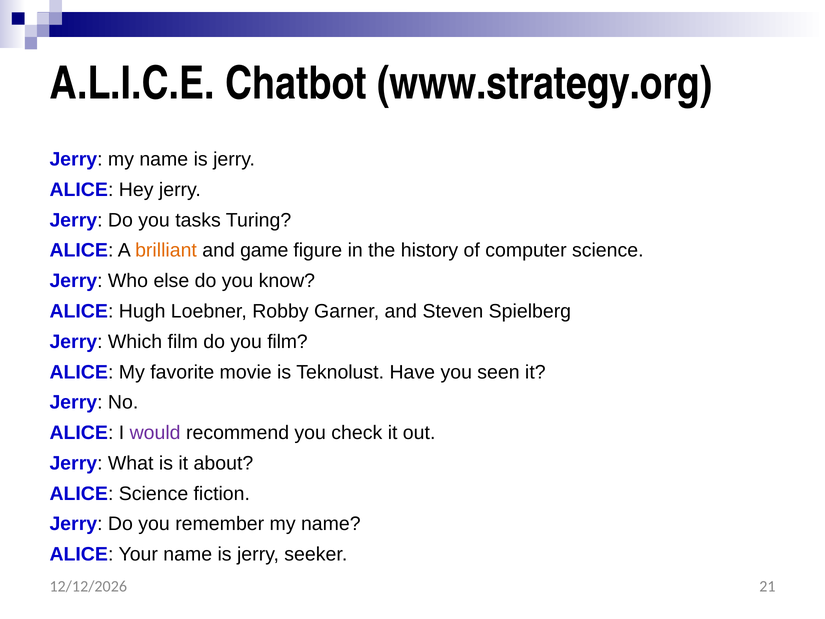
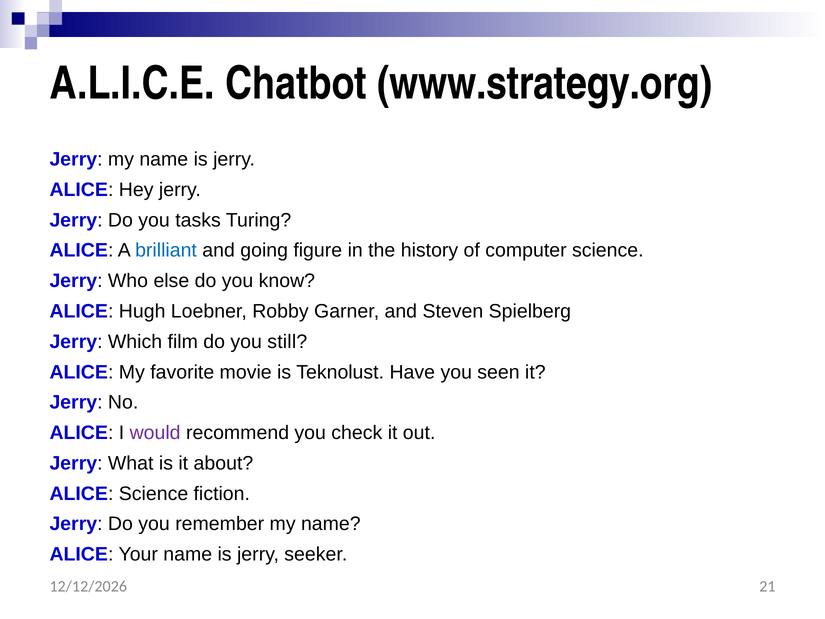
brilliant colour: orange -> blue
game: game -> going
you film: film -> still
